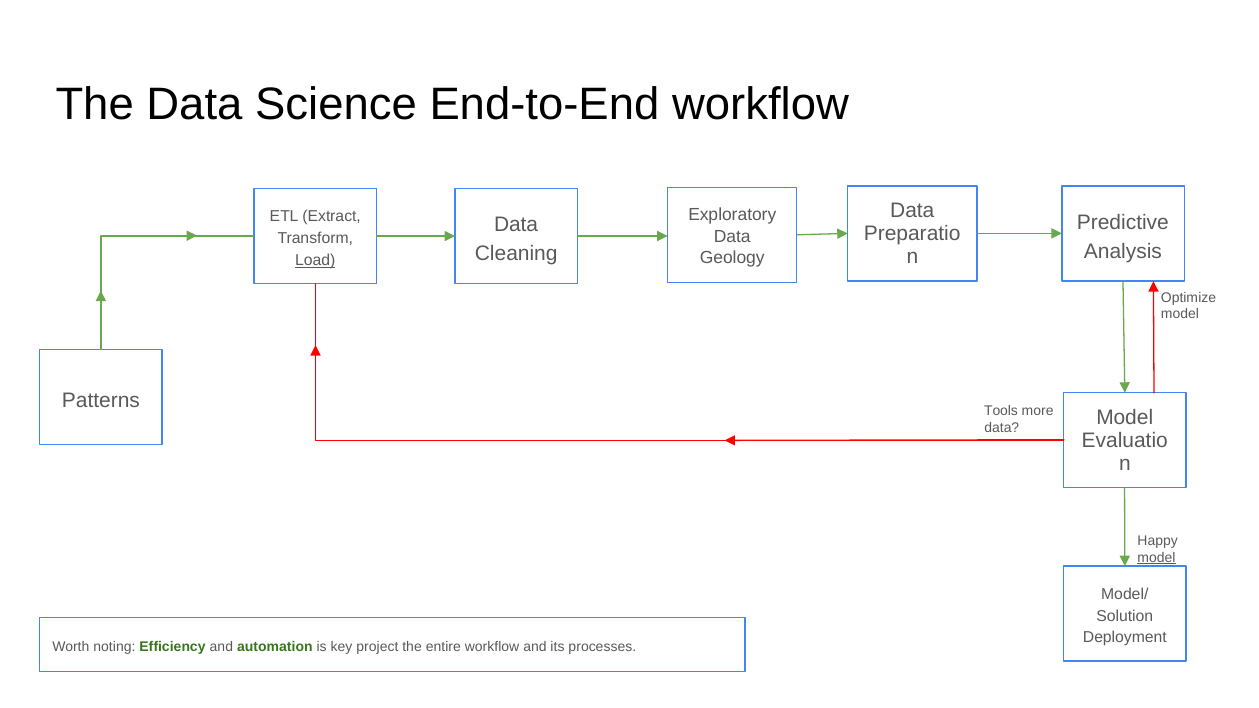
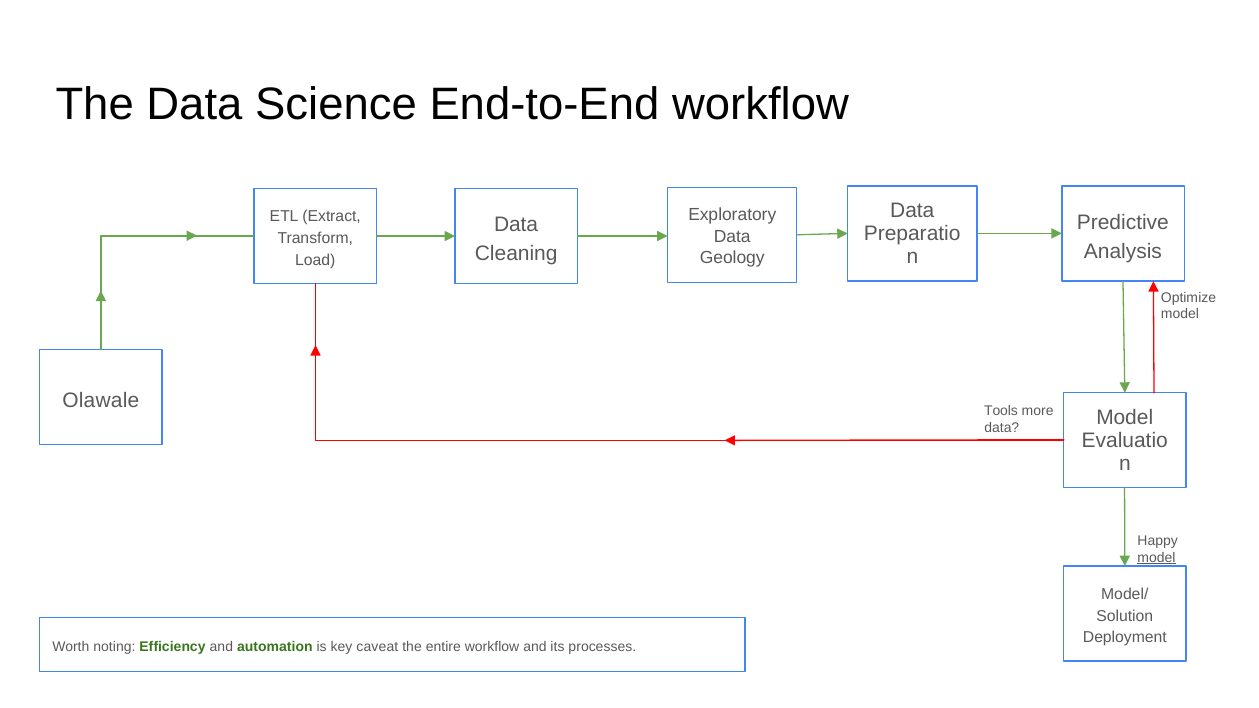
Load underline: present -> none
Patterns: Patterns -> Olawale
project: project -> caveat
